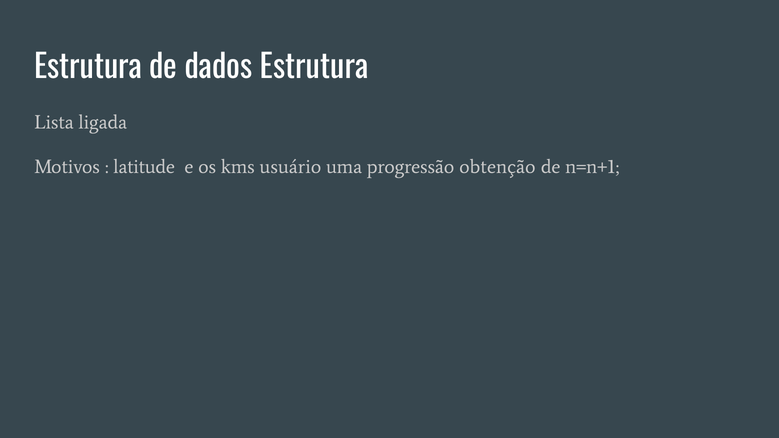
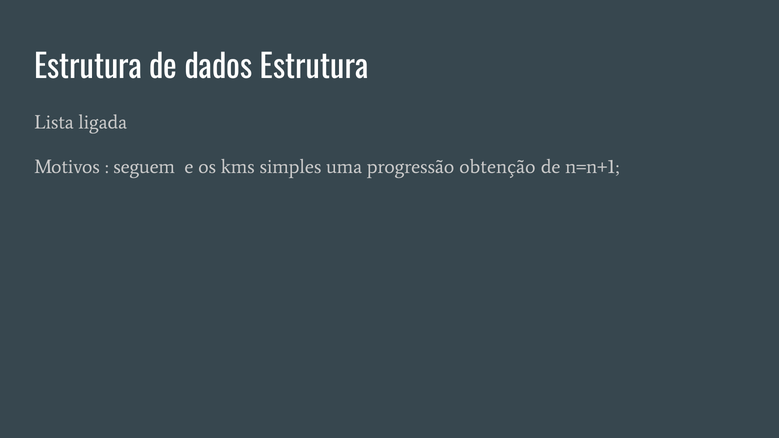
latitude: latitude -> seguem
usuário: usuário -> simples
